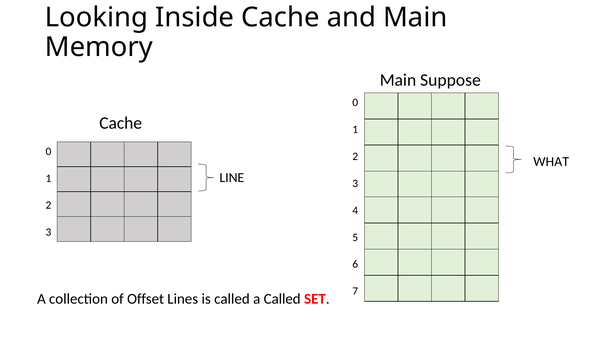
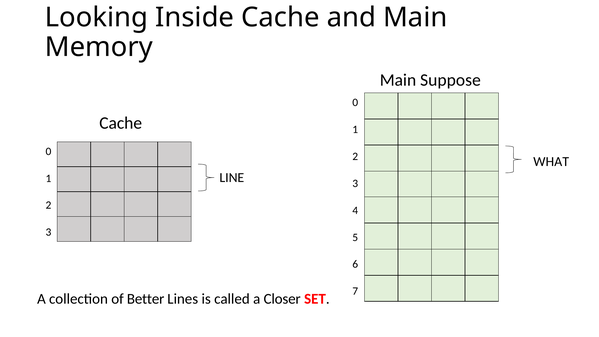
Offset: Offset -> Better
a Called: Called -> Closer
